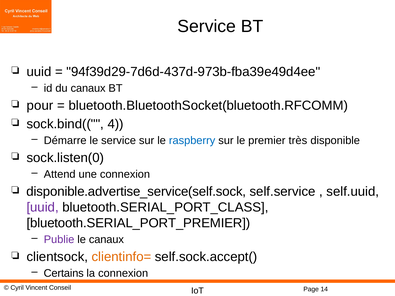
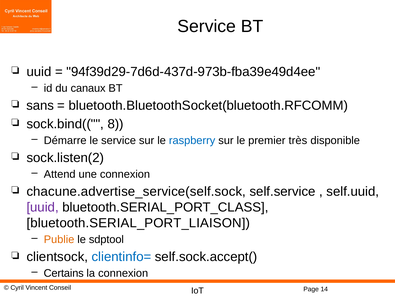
pour: pour -> sans
4: 4 -> 8
sock.listen(0: sock.listen(0 -> sock.listen(2
disponible.advertise_service(self.sock: disponible.advertise_service(self.sock -> chacune.advertise_service(self.sock
bluetooth.SERIAL_PORT_PREMIER: bluetooth.SERIAL_PORT_PREMIER -> bluetooth.SERIAL_PORT_LIAISON
Publie colour: purple -> orange
le canaux: canaux -> sdptool
clientinfo= colour: orange -> blue
